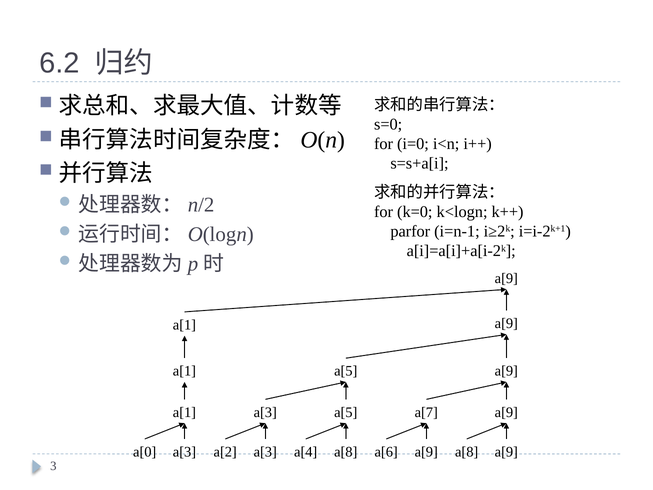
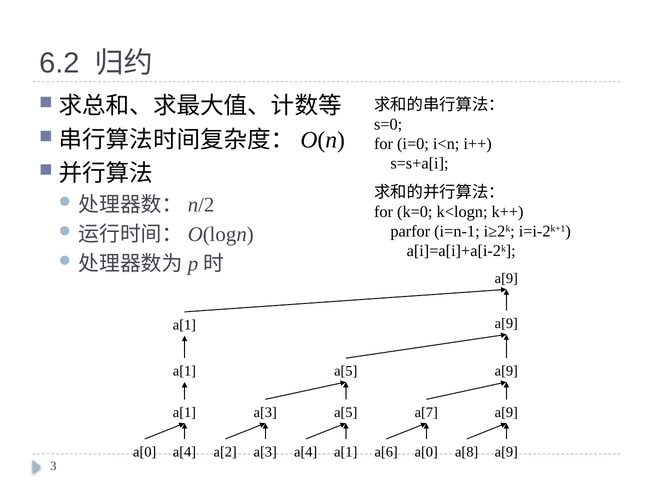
a[0 a[3: a[3 -> a[4
a[4 a[8: a[8 -> a[1
a[6 a[9: a[9 -> a[0
